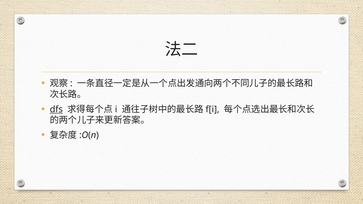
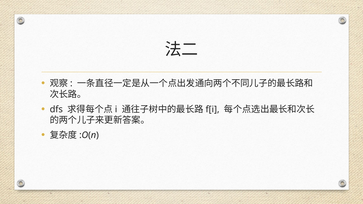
dfs underline: present -> none
